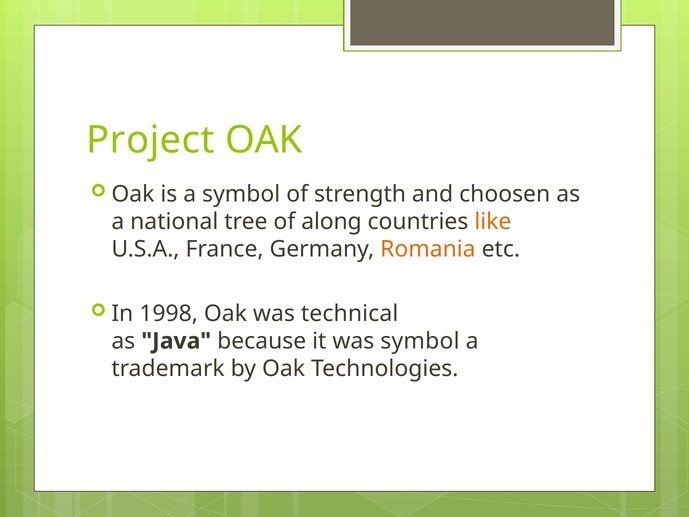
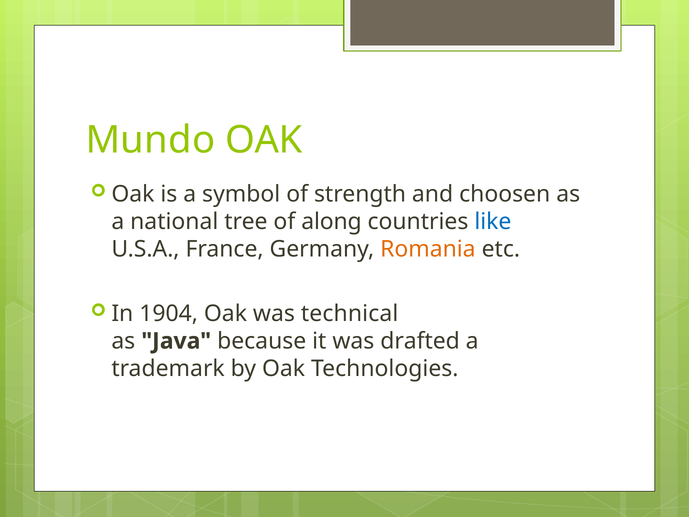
Project: Project -> Mundo
like colour: orange -> blue
1998: 1998 -> 1904
was symbol: symbol -> drafted
